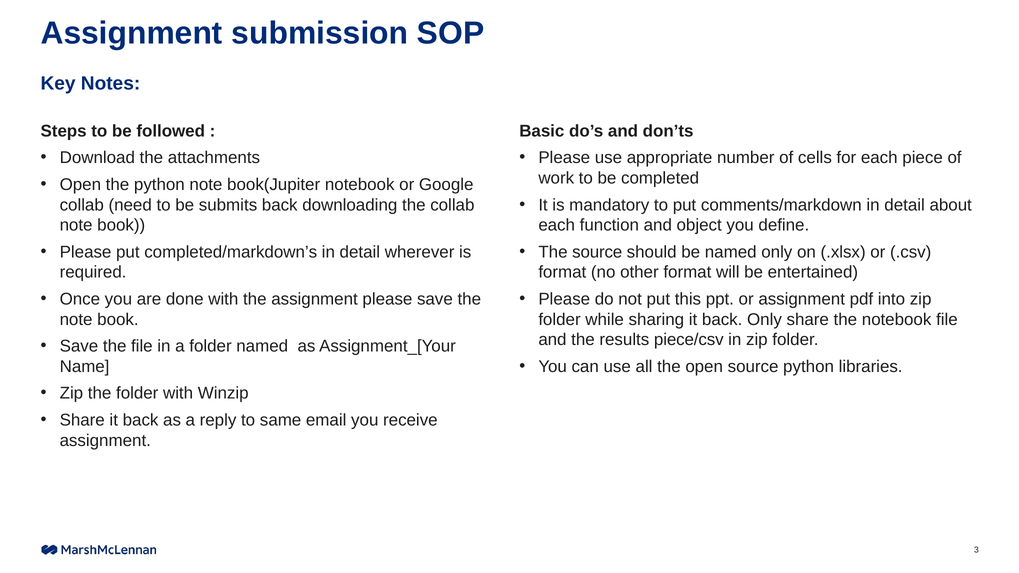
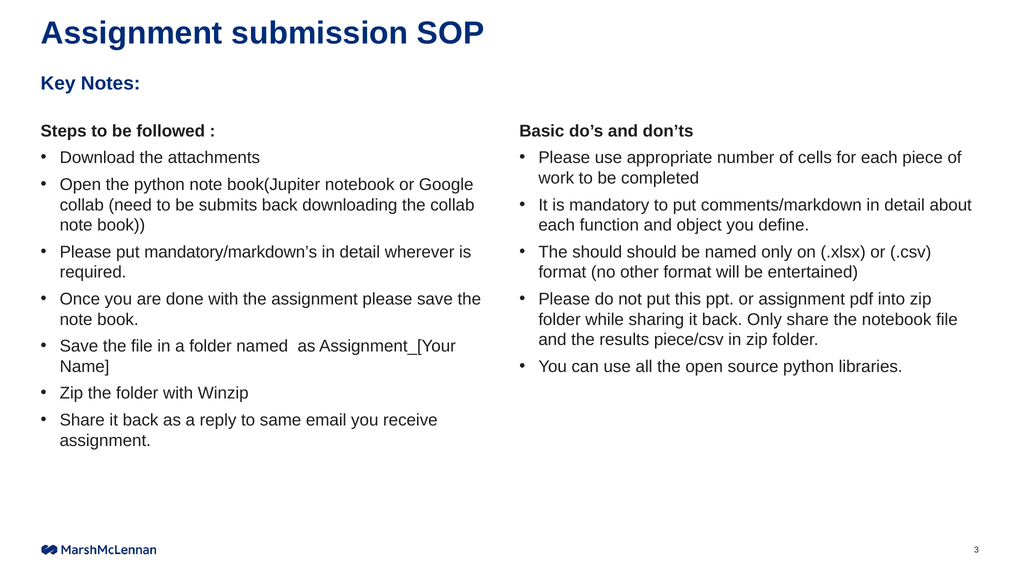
completed/markdown’s: completed/markdown’s -> mandatory/markdown’s
The source: source -> should
